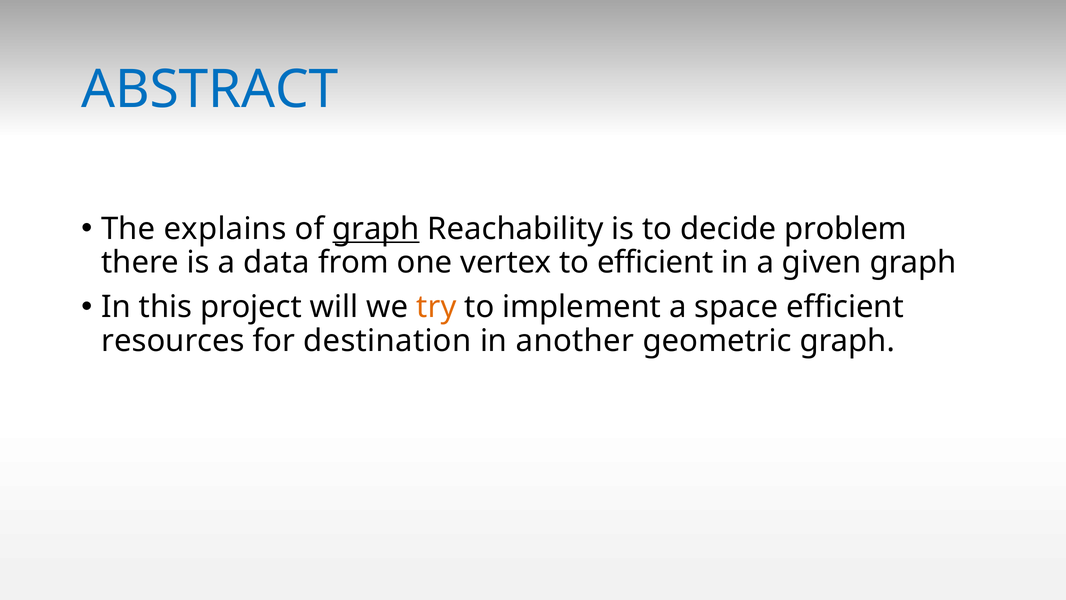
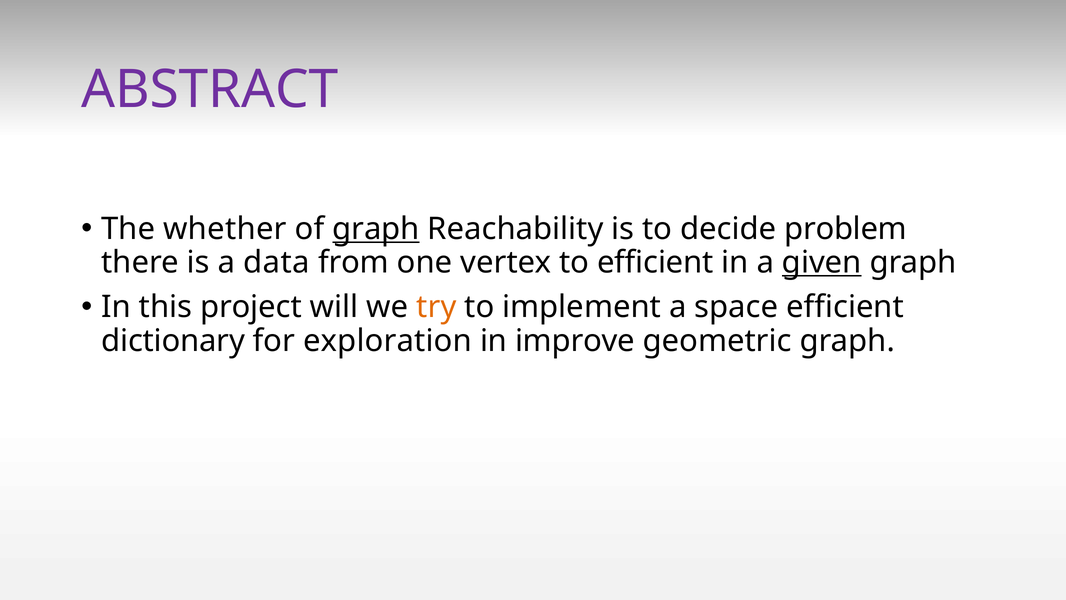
ABSTRACT colour: blue -> purple
explains: explains -> whether
given underline: none -> present
resources: resources -> dictionary
destination: destination -> exploration
another: another -> improve
